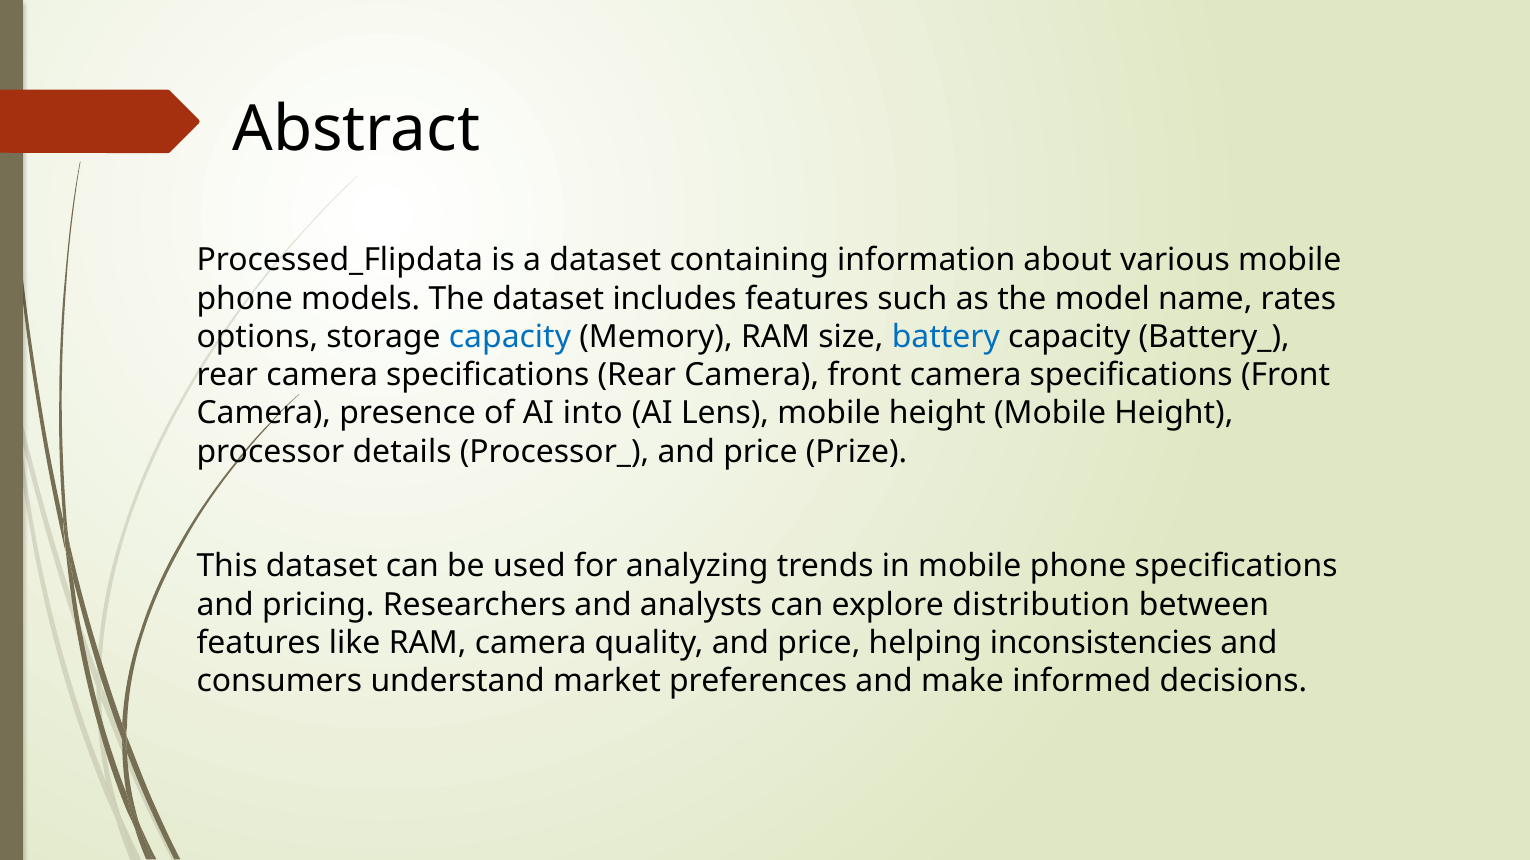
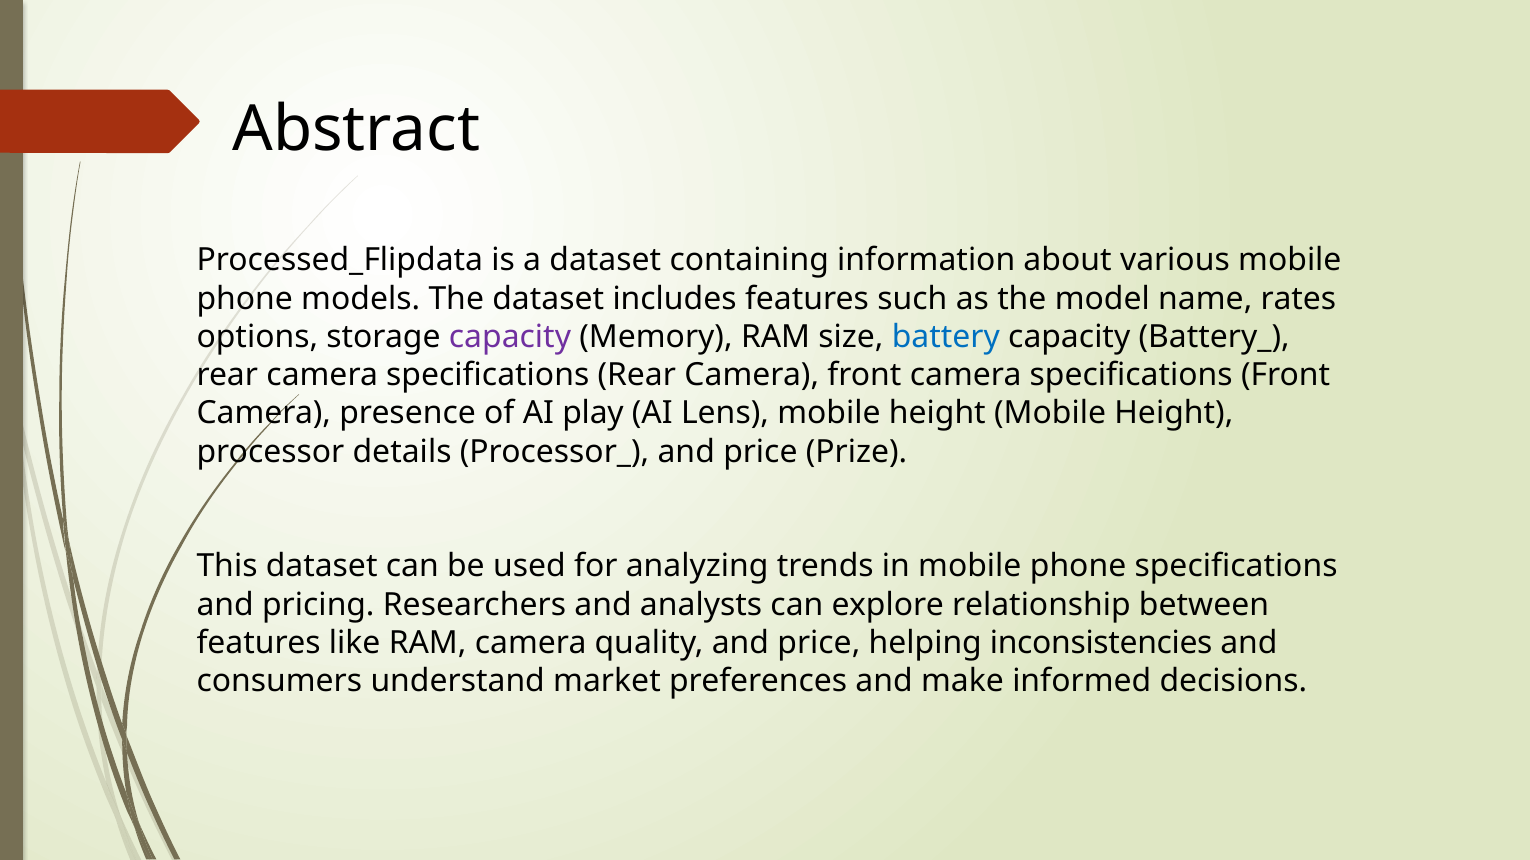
capacity at (510, 337) colour: blue -> purple
into: into -> play
distribution: distribution -> relationship
